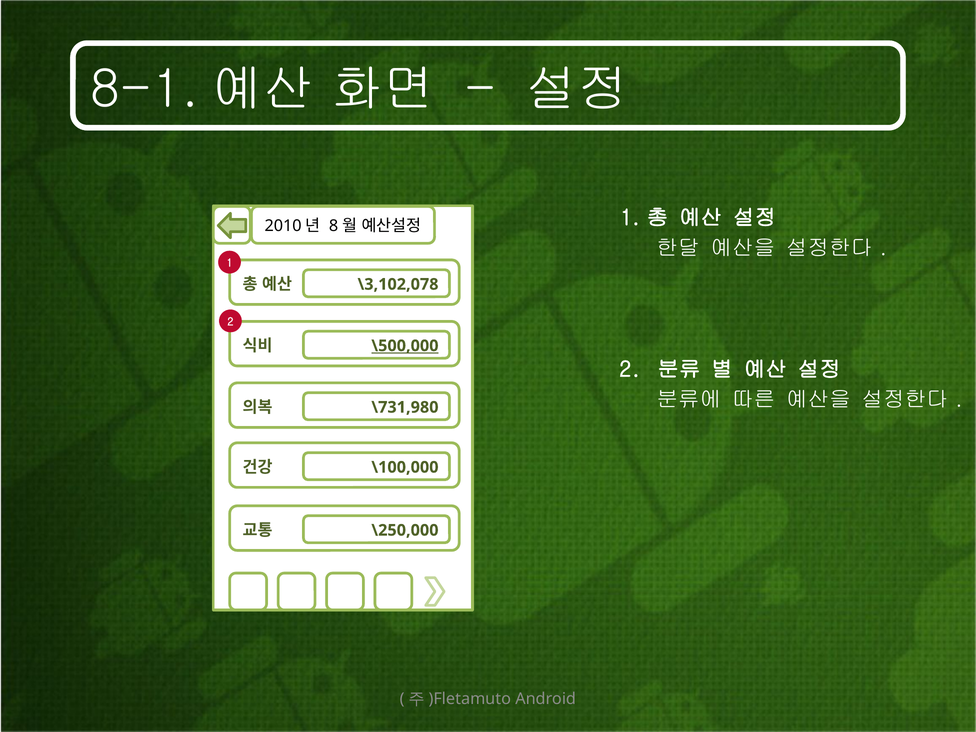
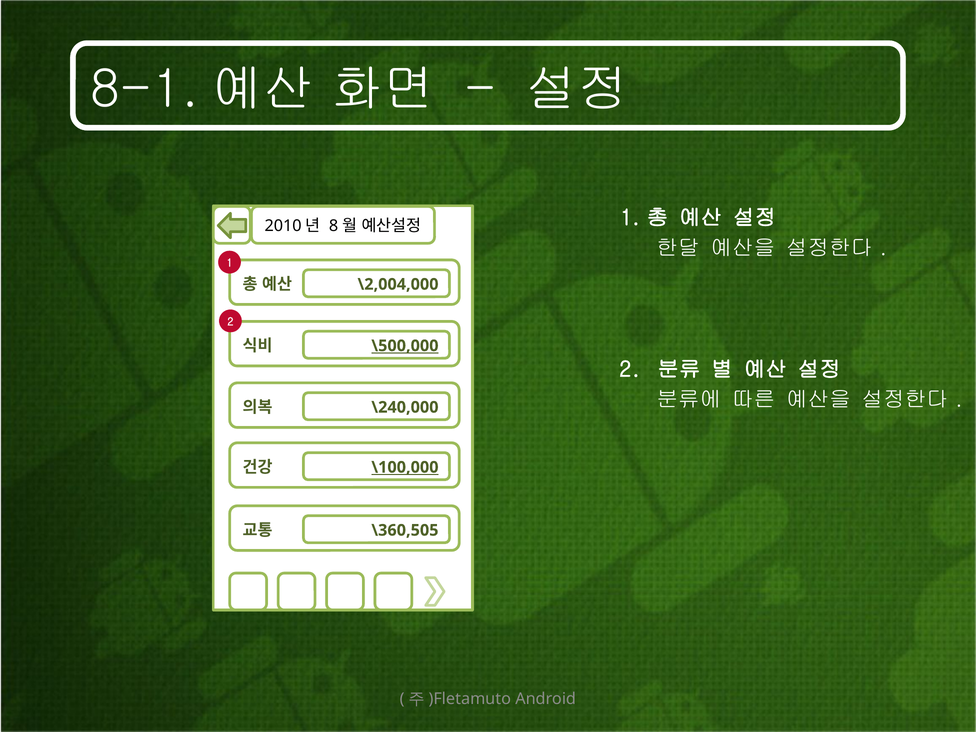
\3,102,078: \3,102,078 -> \2,004,000
\731,980: \731,980 -> \240,000
\100,000 underline: none -> present
\250,000: \250,000 -> \360,505
